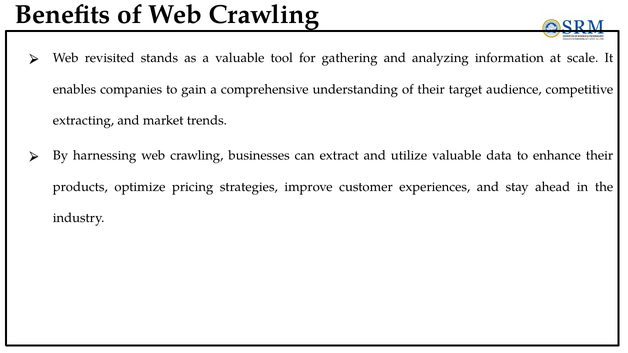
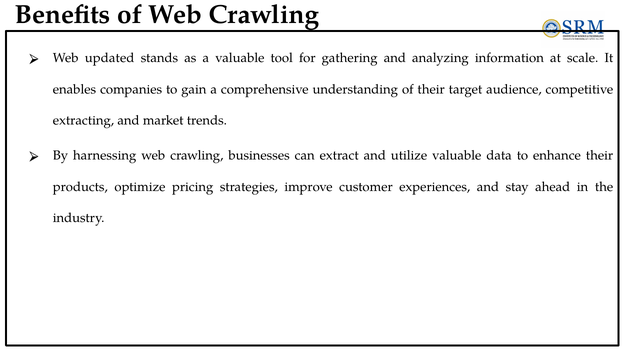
revisited: revisited -> updated
